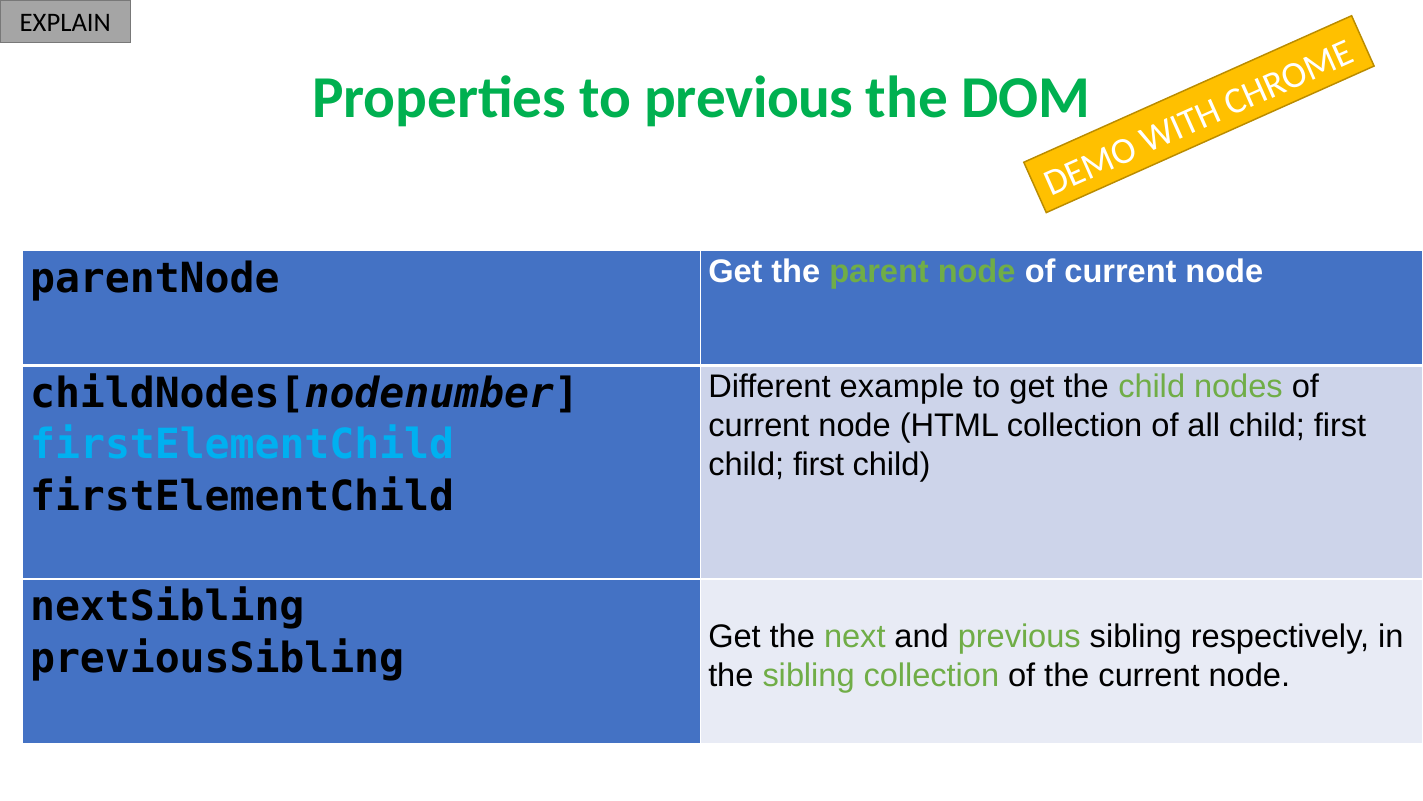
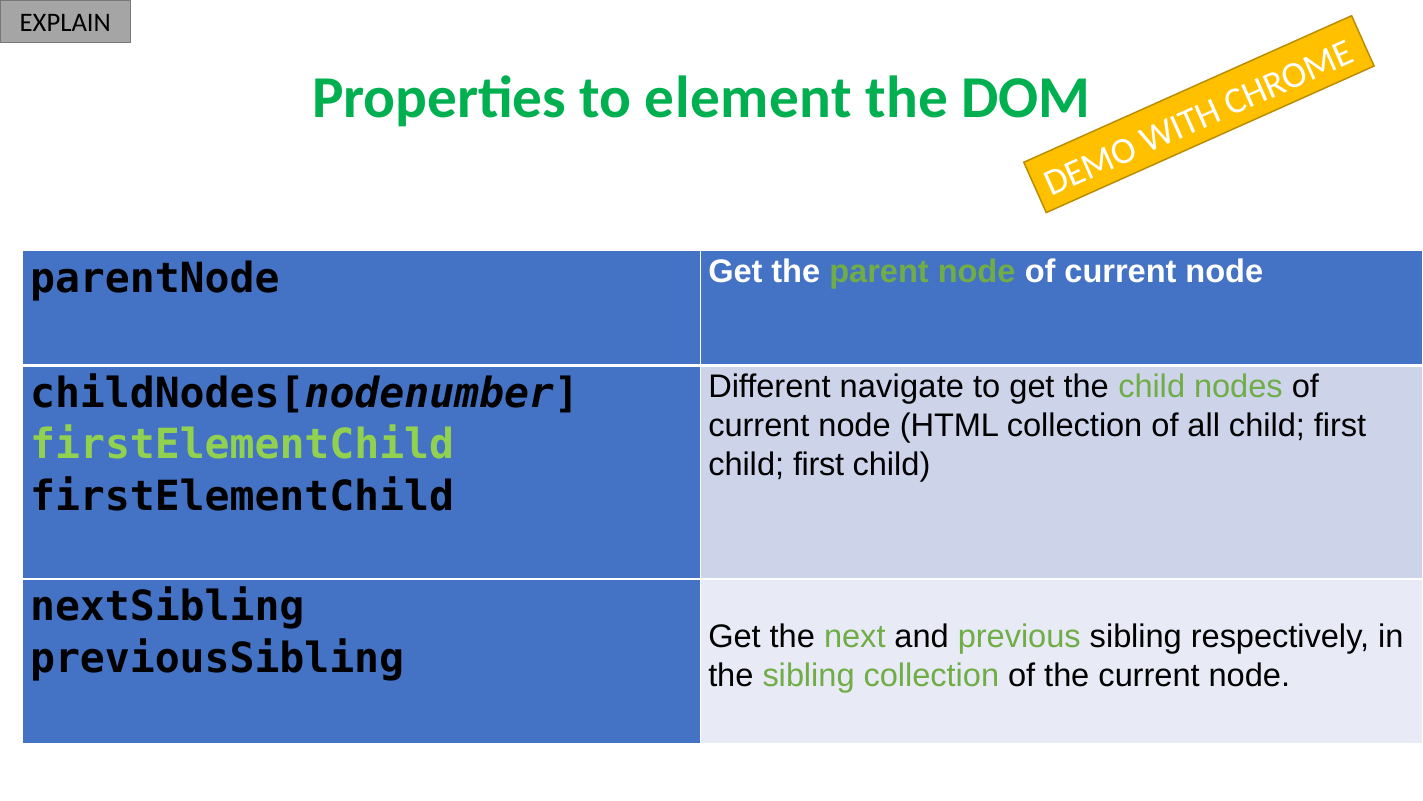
to previous: previous -> element
example: example -> navigate
firstElementChild at (242, 445) colour: light blue -> light green
